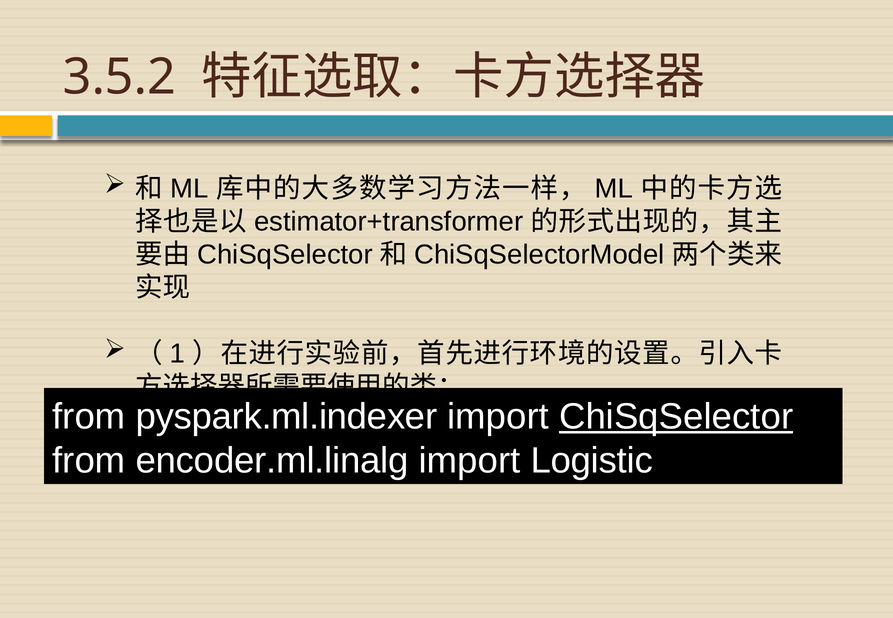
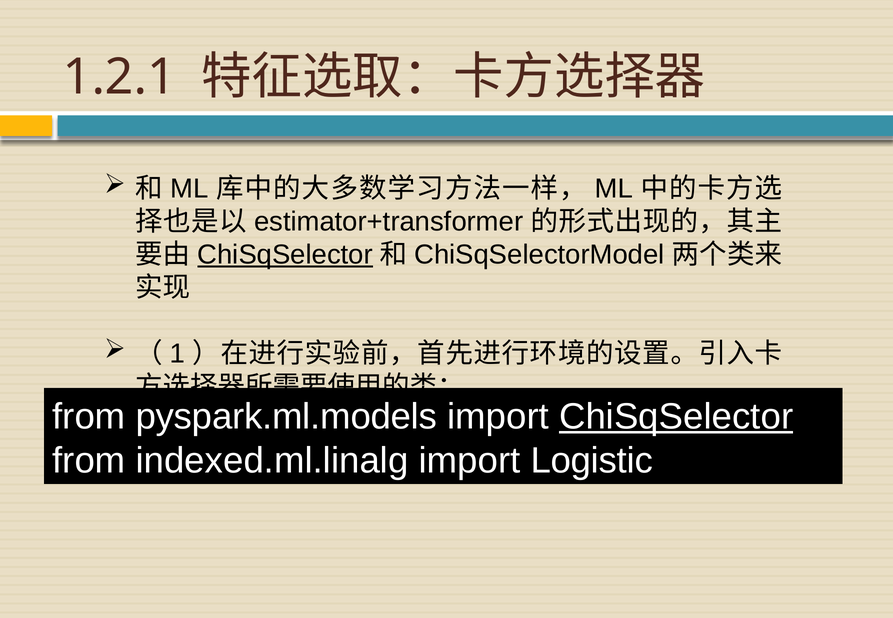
3.5.2: 3.5.2 -> 1.2.1
ChiSqSelector at (285, 255) underline: none -> present
pyspark.ml.indexer: pyspark.ml.indexer -> pyspark.ml.models
encoder.ml.linalg: encoder.ml.linalg -> indexed.ml.linalg
